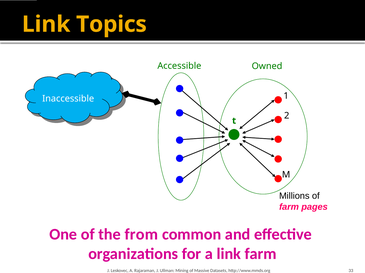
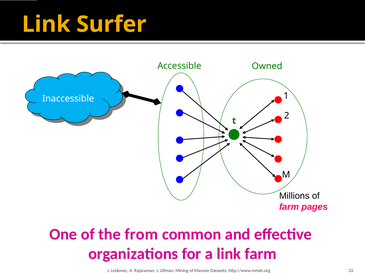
Topics: Topics -> Surfer
